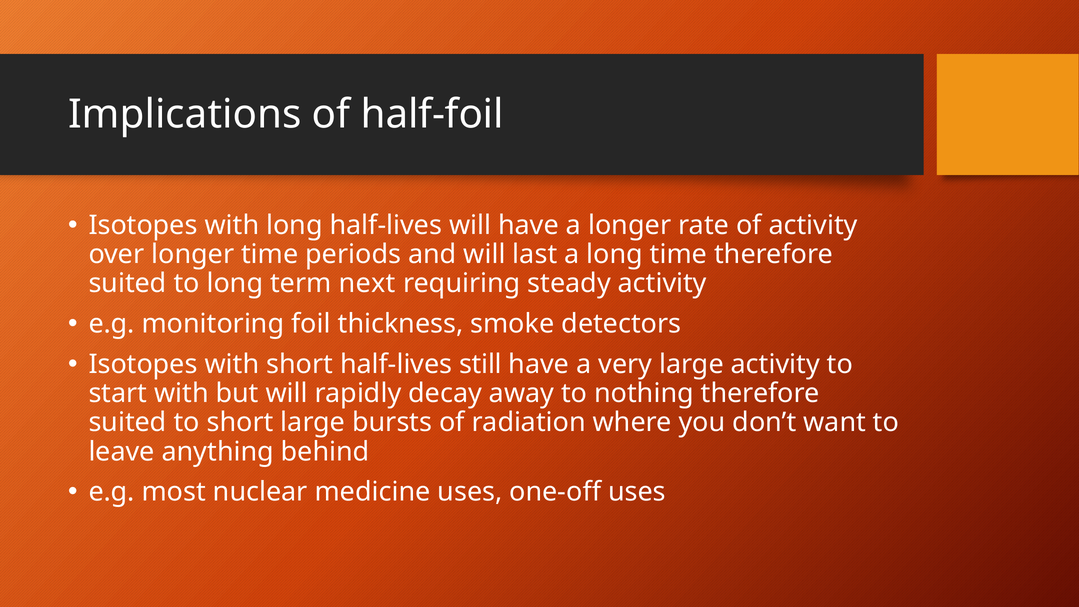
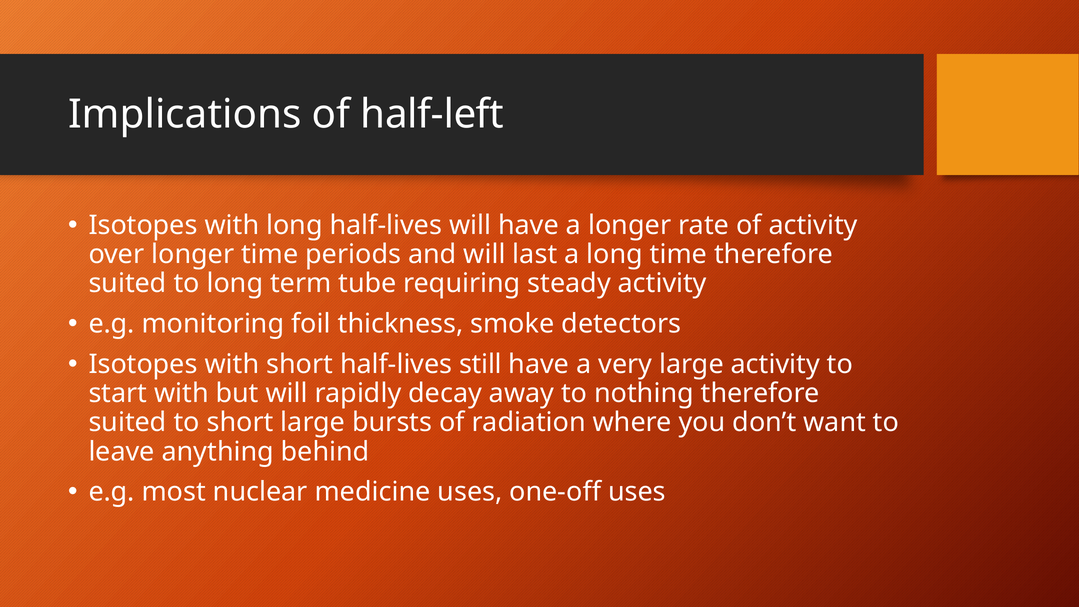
half-foil: half-foil -> half-left
next: next -> tube
